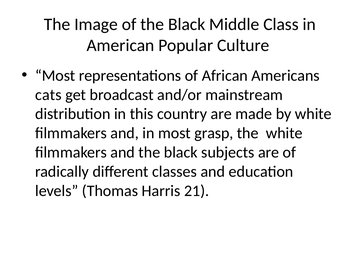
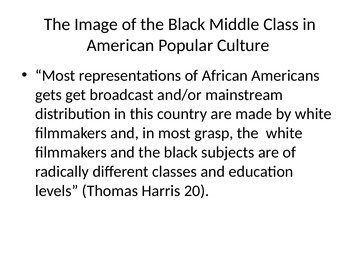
cats: cats -> gets
21: 21 -> 20
